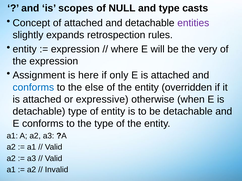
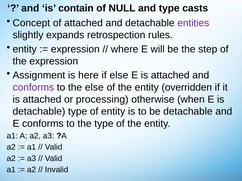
scopes: scopes -> contain
very: very -> step
if only: only -> else
conforms at (33, 88) colour: blue -> purple
expressive: expressive -> processing
